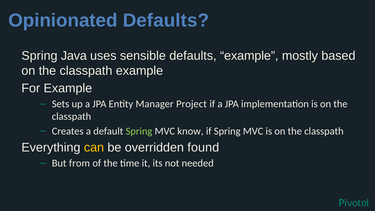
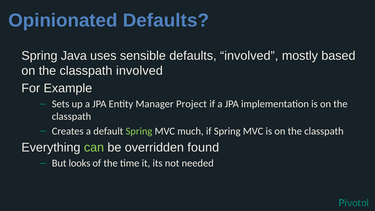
defaults example: example -> involved
classpath example: example -> involved
know: know -> much
can colour: yellow -> light green
from: from -> looks
